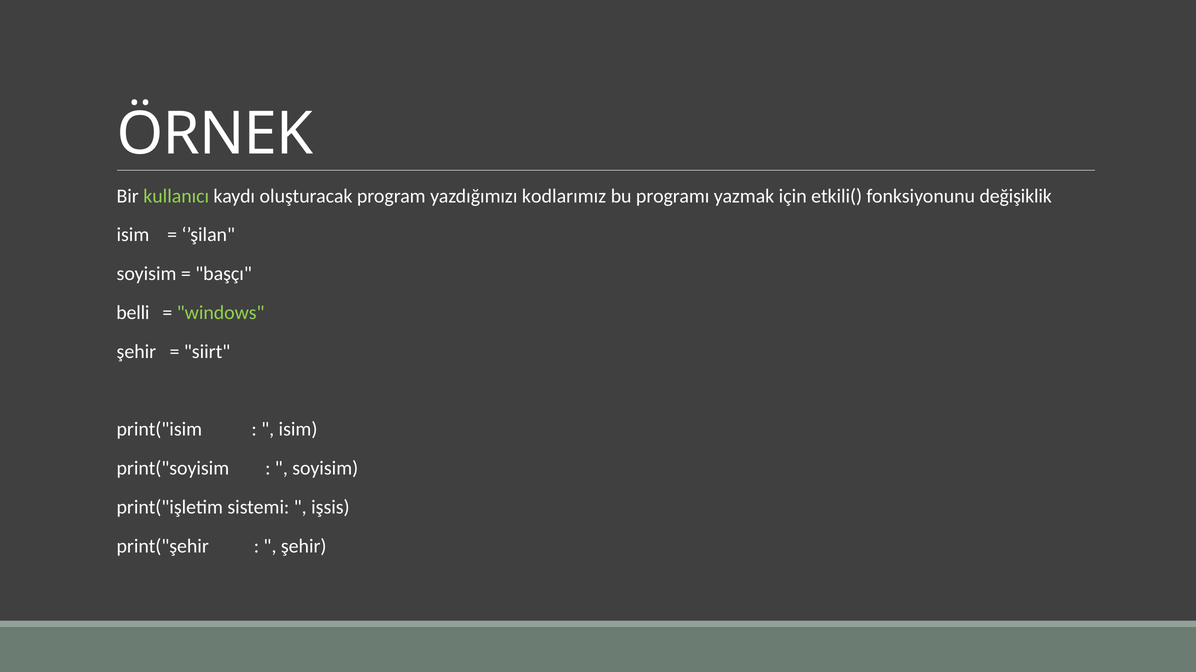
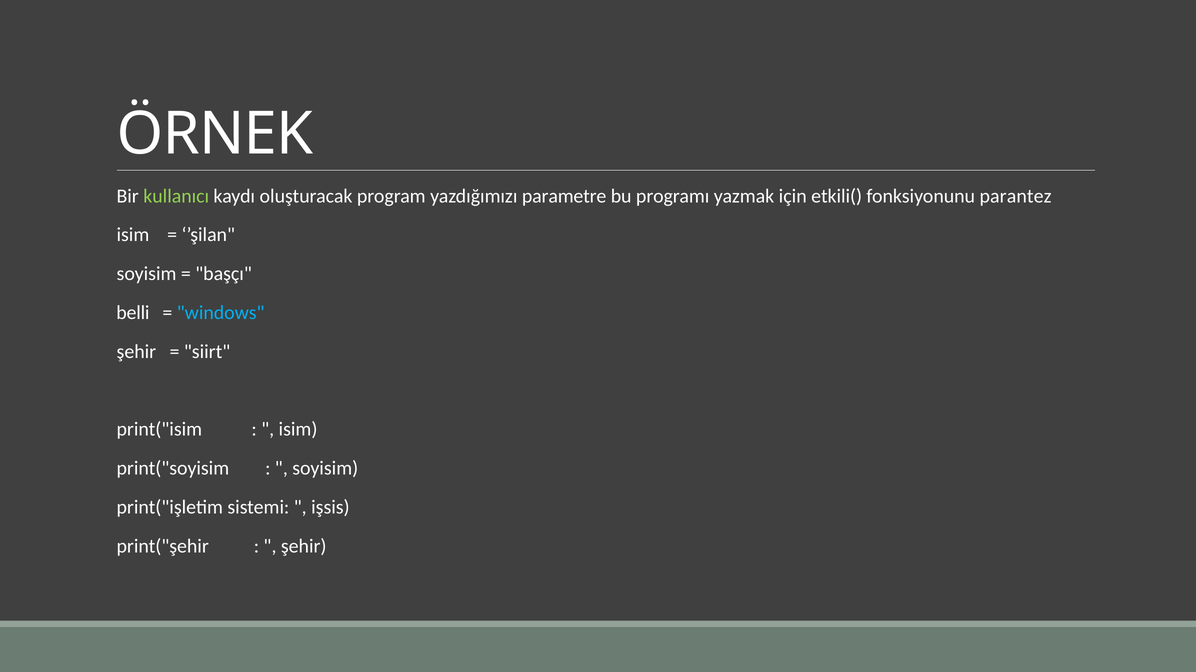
kodlarımız: kodlarımız -> parametre
değişiklik: değişiklik -> parantez
windows colour: light green -> light blue
